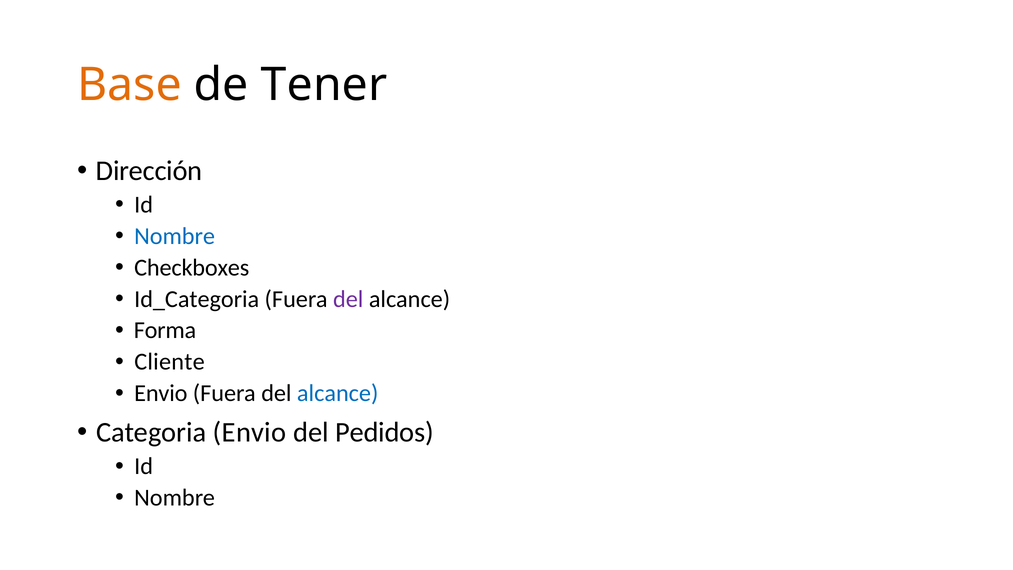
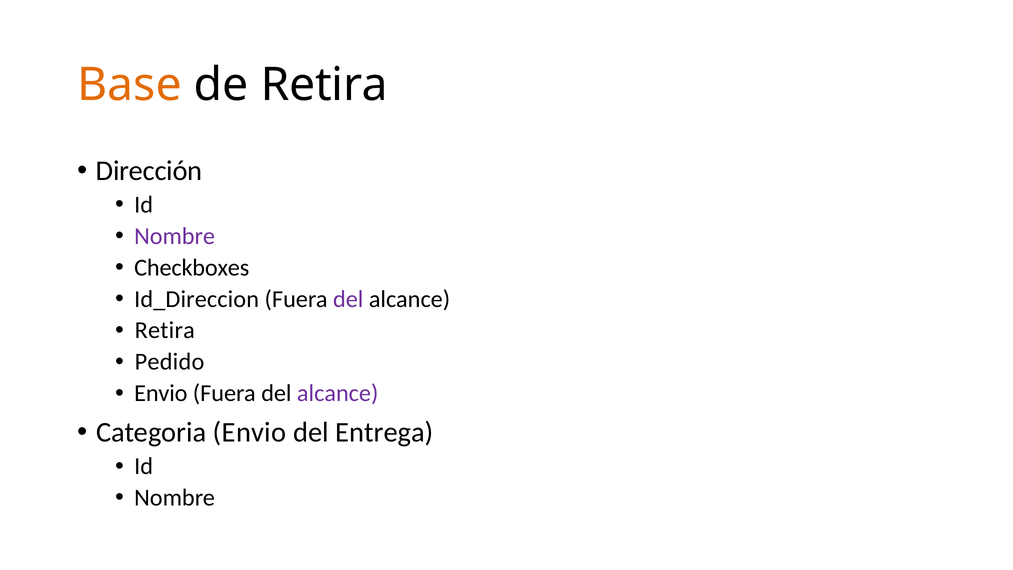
de Tener: Tener -> Retira
Nombre at (175, 236) colour: blue -> purple
Id_Categoria: Id_Categoria -> Id_Direccion
Forma at (165, 330): Forma -> Retira
Cliente: Cliente -> Pedido
alcance at (338, 393) colour: blue -> purple
Pedidos: Pedidos -> Entrega
